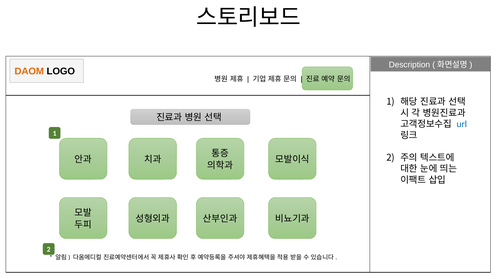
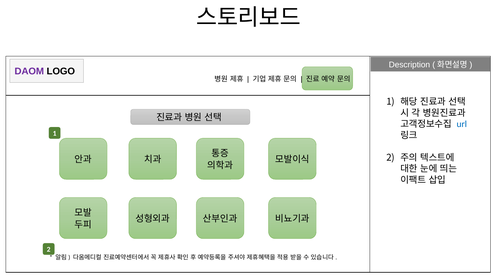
DAOM colour: orange -> purple
